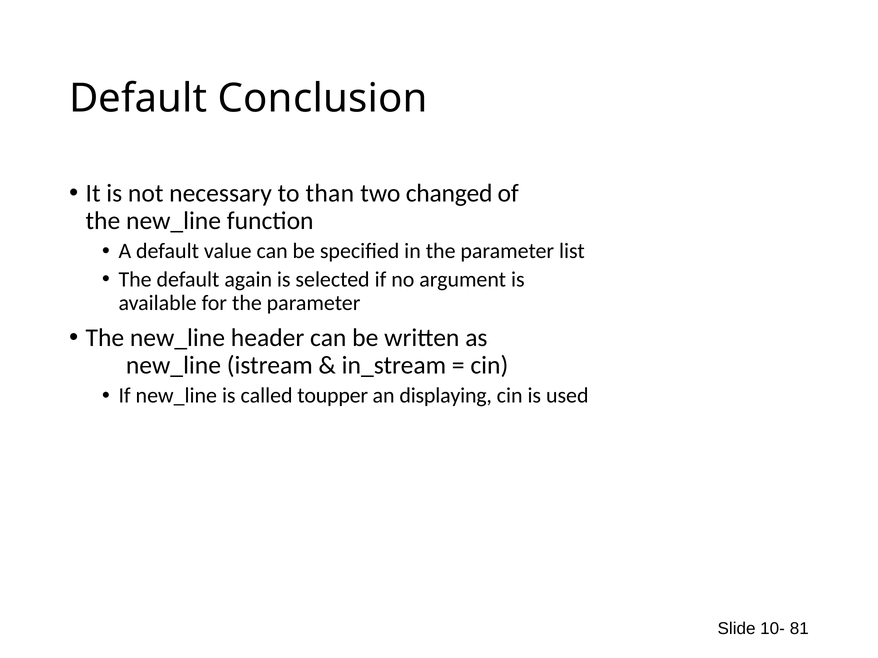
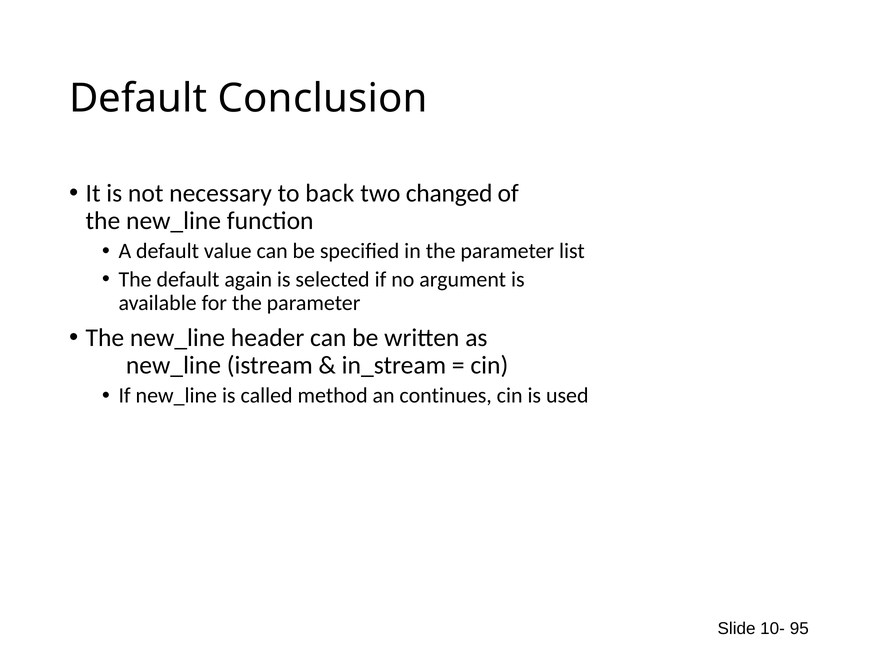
than: than -> back
toupper: toupper -> method
displaying: displaying -> continues
81: 81 -> 95
